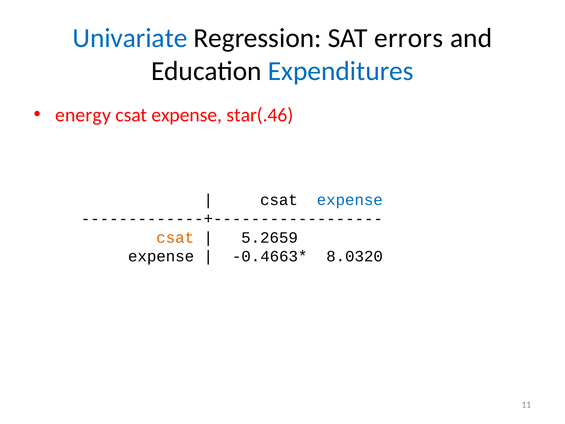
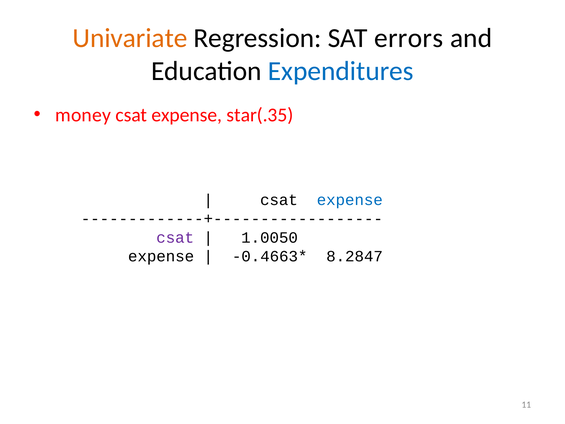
Univariate colour: blue -> orange
energy: energy -> money
star(.46: star(.46 -> star(.35
csat at (175, 237) colour: orange -> purple
5.2659: 5.2659 -> 1.0050
8.0320: 8.0320 -> 8.2847
